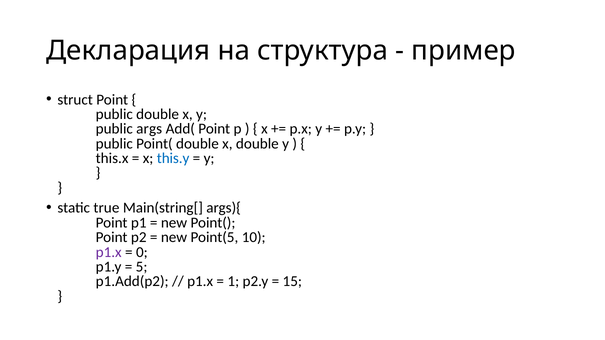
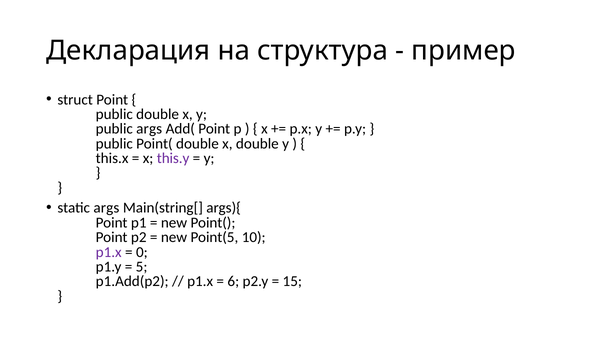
this.y colour: blue -> purple
static true: true -> args
1: 1 -> 6
